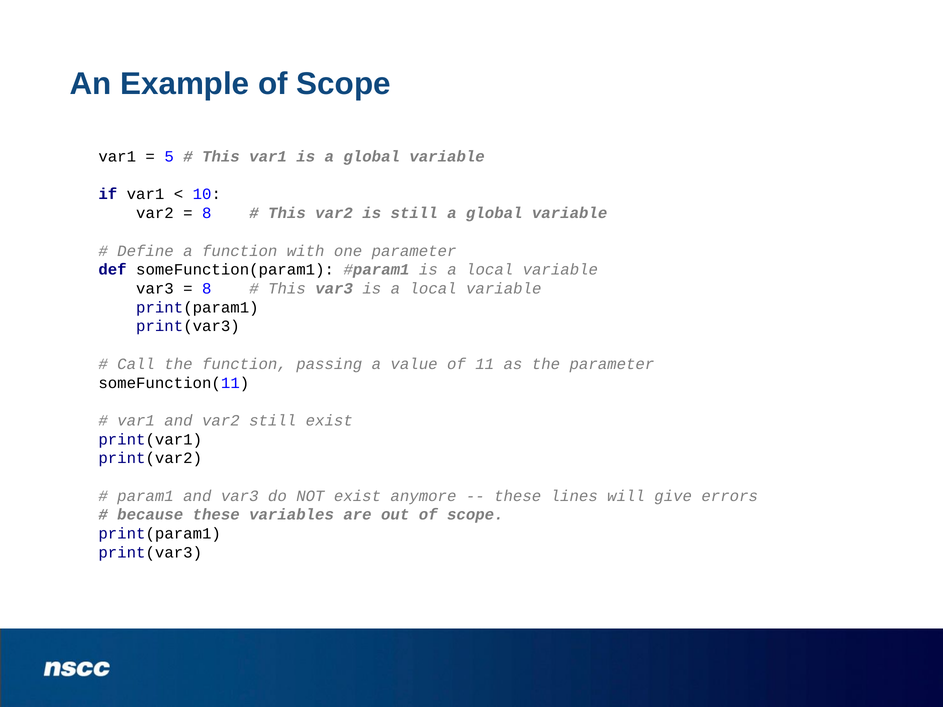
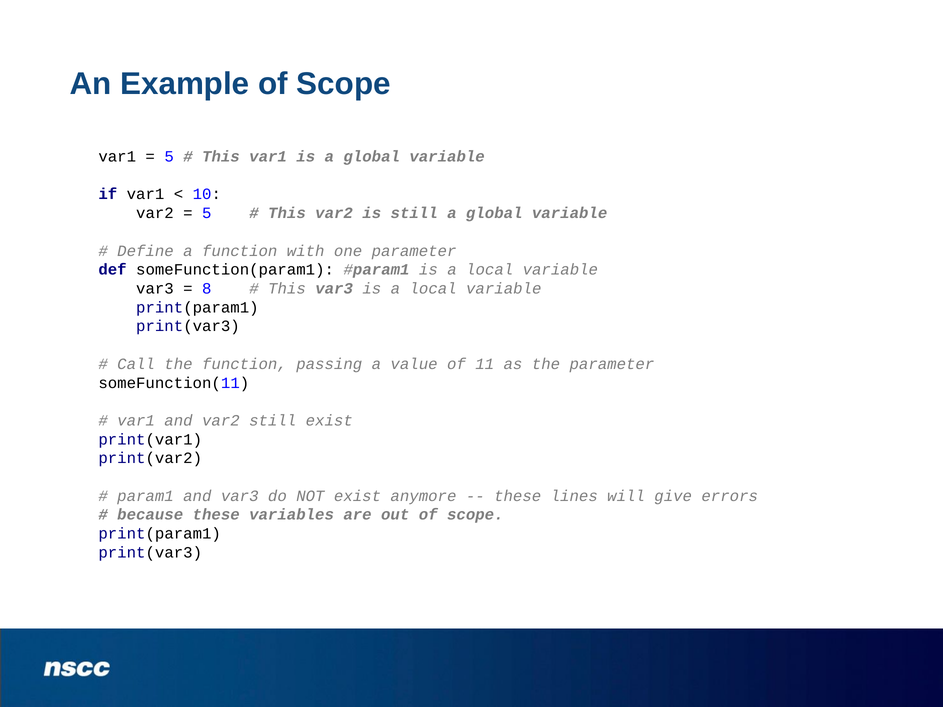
8 at (207, 213): 8 -> 5
